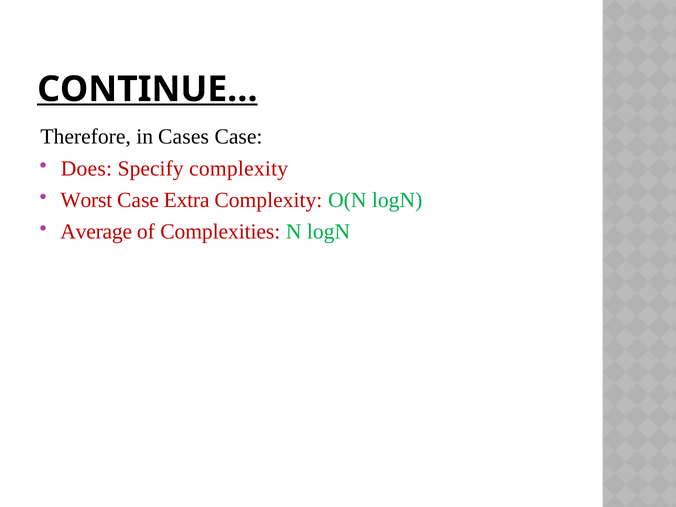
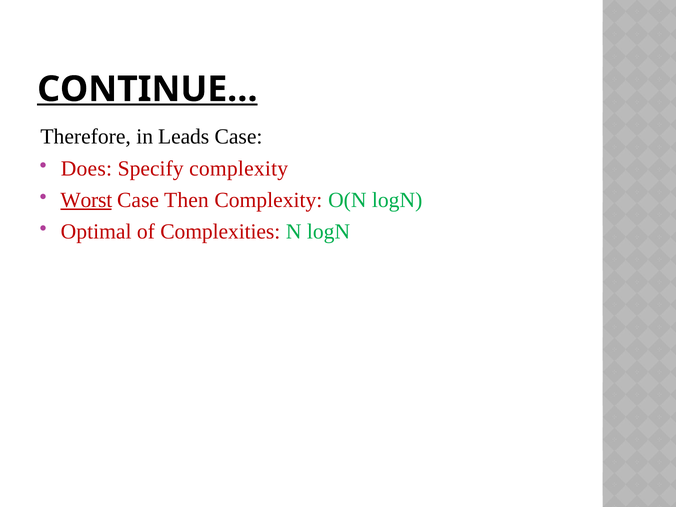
Cases: Cases -> Leads
Worst underline: none -> present
Extra: Extra -> Then
Average: Average -> Optimal
